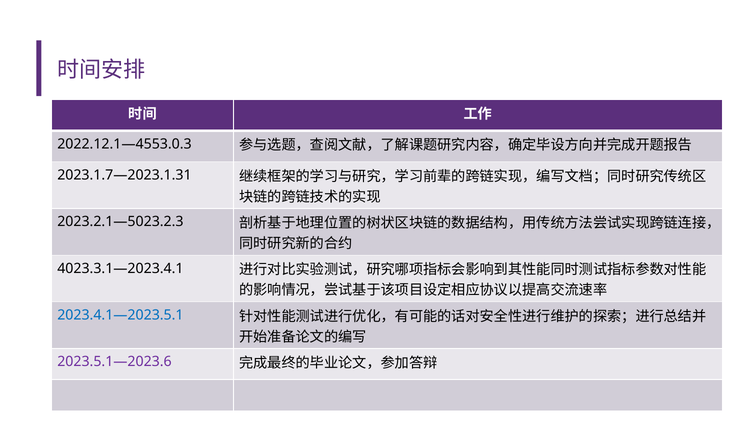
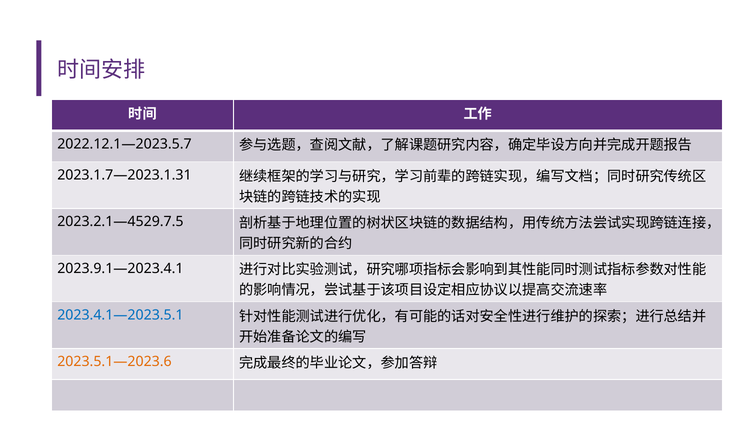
2022.12.1—4553.0.3: 2022.12.1—4553.0.3 -> 2022.12.1—2023.5.7
2023.2.1—5023.2.3: 2023.2.1—5023.2.3 -> 2023.2.1—4529.7.5
4023.3.1—2023.4.1: 4023.3.1—2023.4.1 -> 2023.9.1—2023.4.1
2023.5.1—2023.6 colour: purple -> orange
